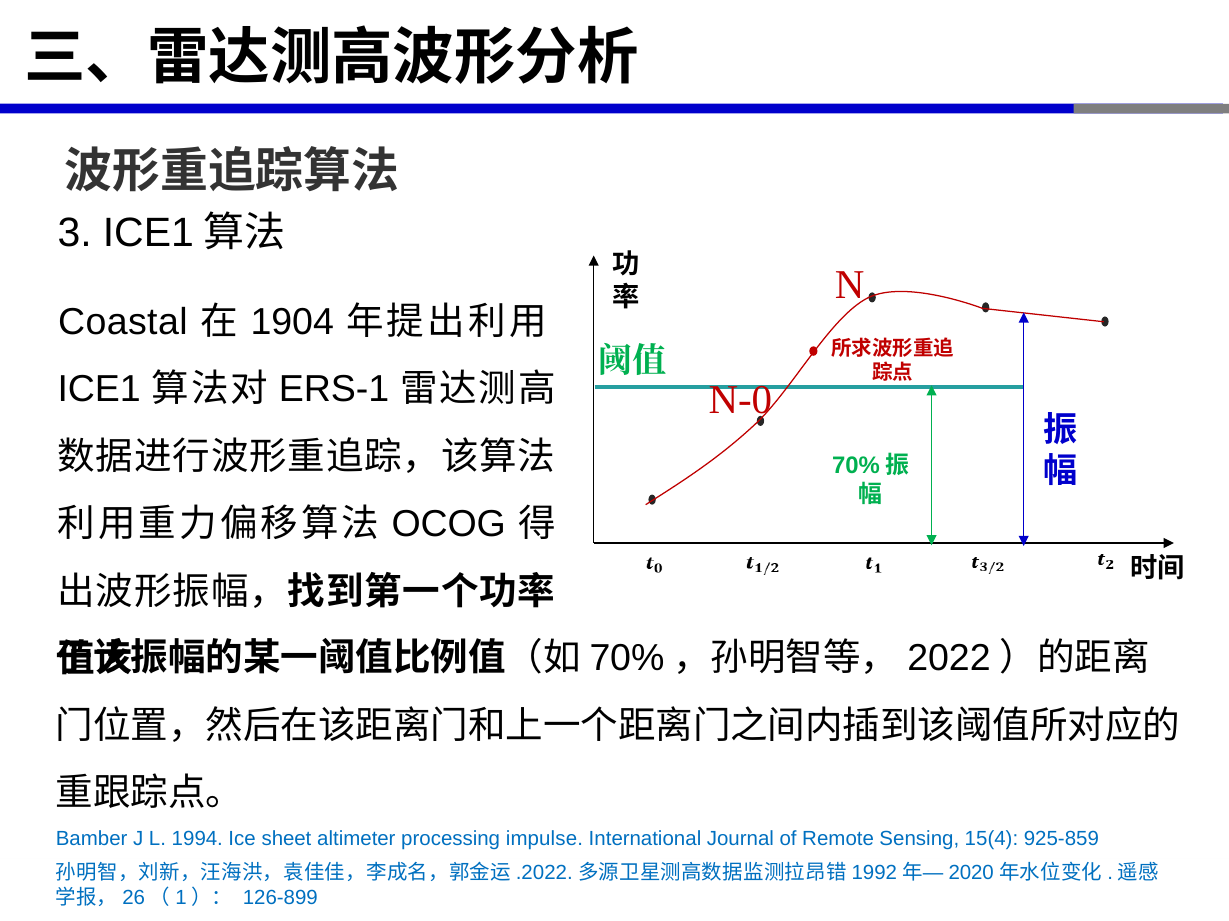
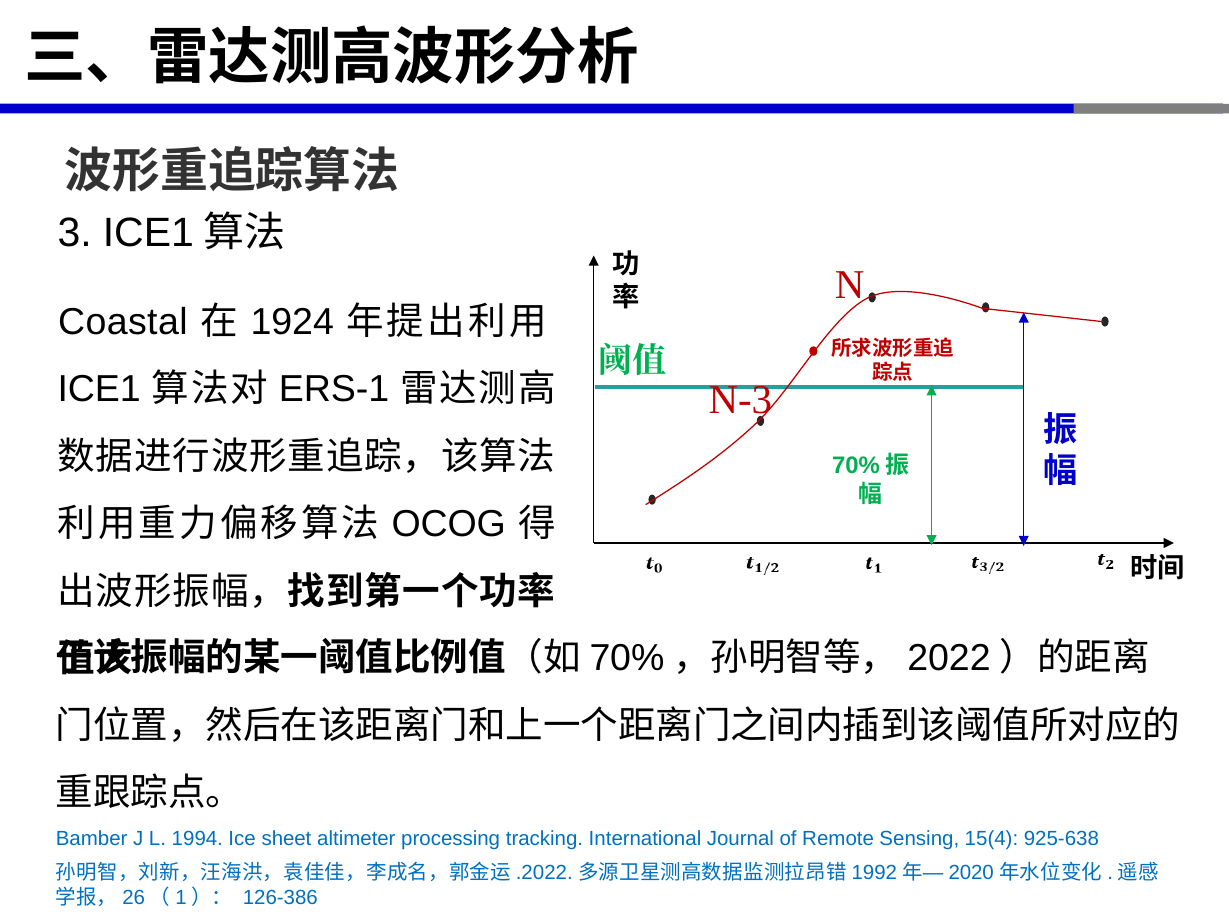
1904: 1904 -> 1924
N-0: N-0 -> N-3
impulse: impulse -> tracking
925-859: 925-859 -> 925-638
126-899: 126-899 -> 126-386
